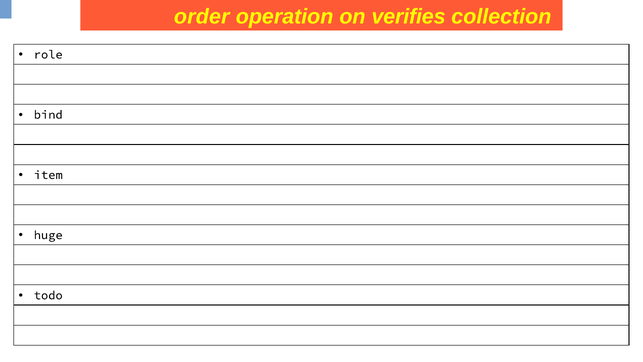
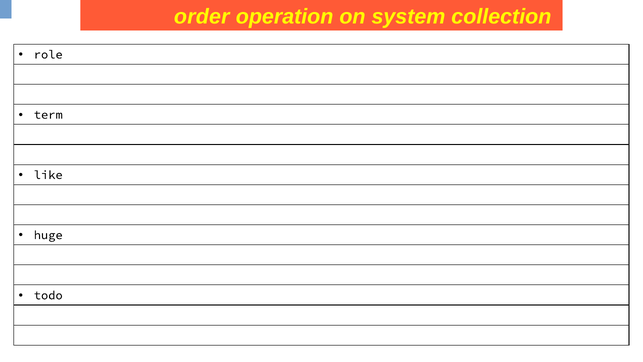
verifies: verifies -> system
bind: bind -> term
item: item -> like
